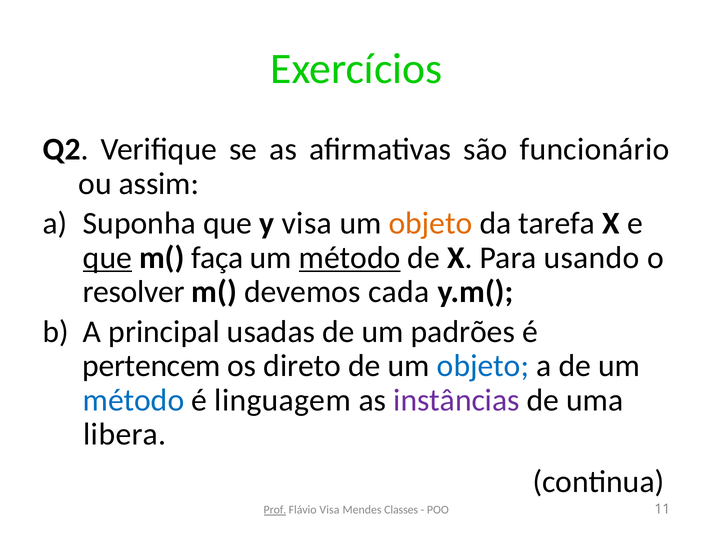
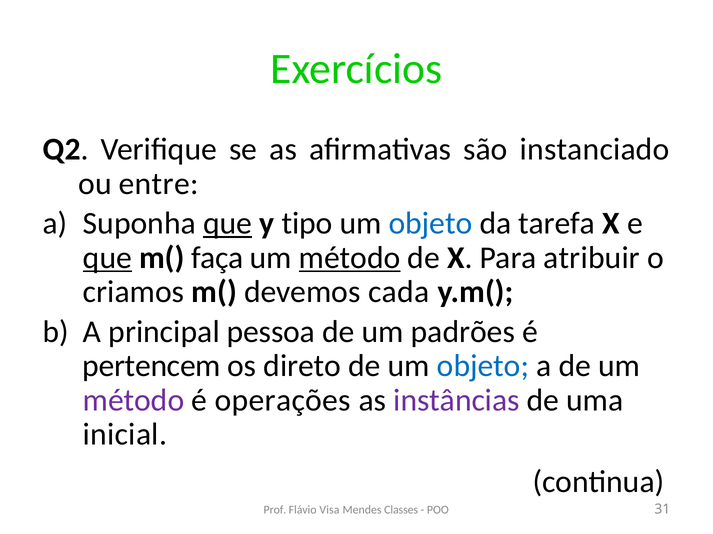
funcionário: funcionário -> instanciado
assim: assim -> entre
que at (228, 224) underline: none -> present
y visa: visa -> tipo
objeto at (431, 224) colour: orange -> blue
usando: usando -> atribuir
resolver: resolver -> criamos
usadas: usadas -> pessoa
método at (134, 401) colour: blue -> purple
linguagem: linguagem -> operações
libera: libera -> inicial
Prof underline: present -> none
11: 11 -> 31
